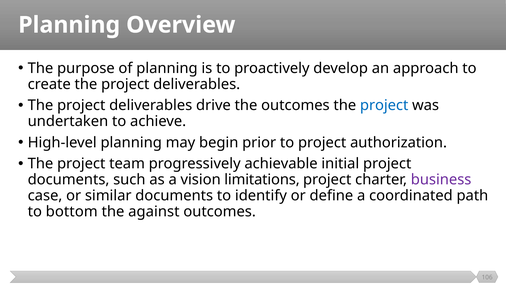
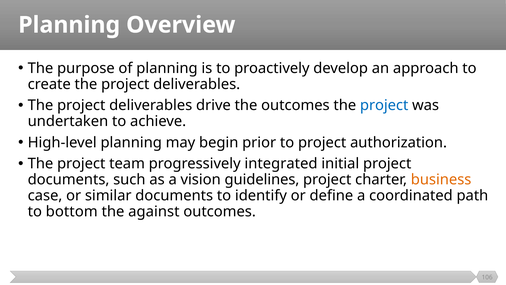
achievable: achievable -> integrated
limitations: limitations -> guidelines
business colour: purple -> orange
